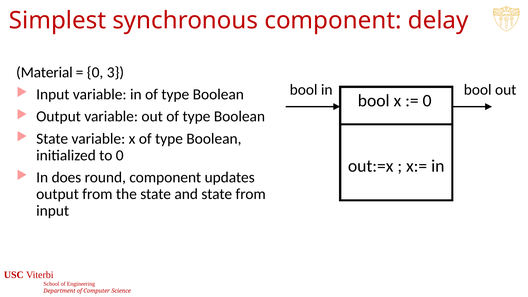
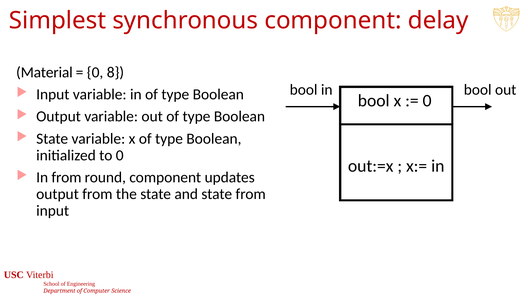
3: 3 -> 8
In does: does -> from
